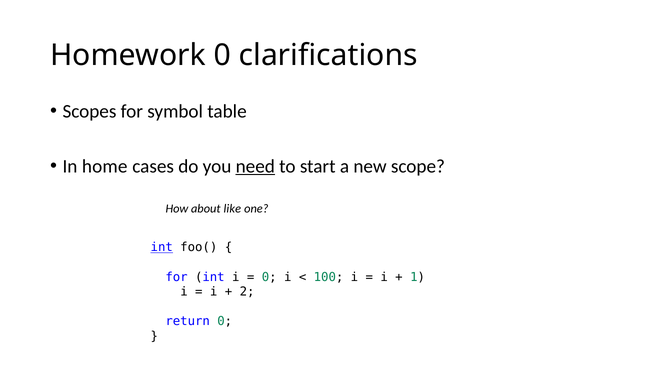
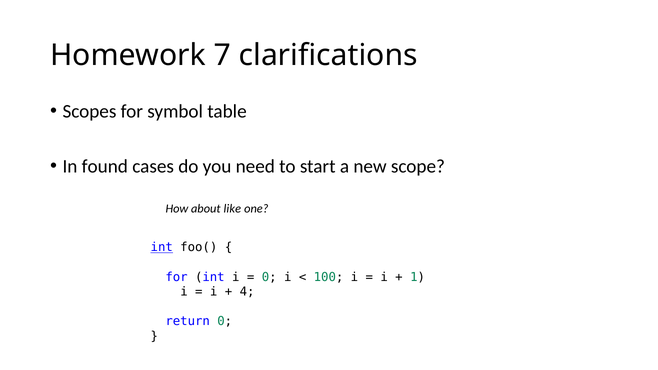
Homework 0: 0 -> 7
home: home -> found
need underline: present -> none
2: 2 -> 4
